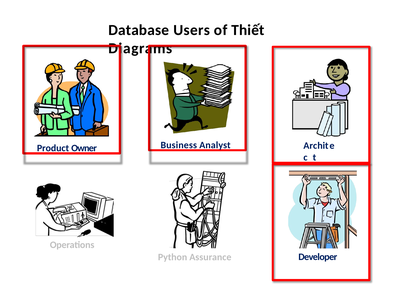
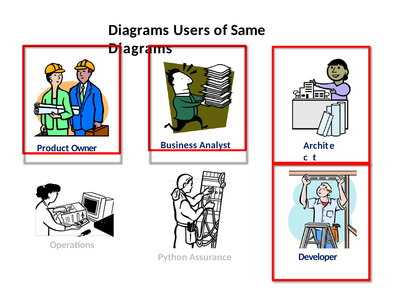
Database at (139, 30): Database -> Diagrams
Thiết: Thiết -> Same
